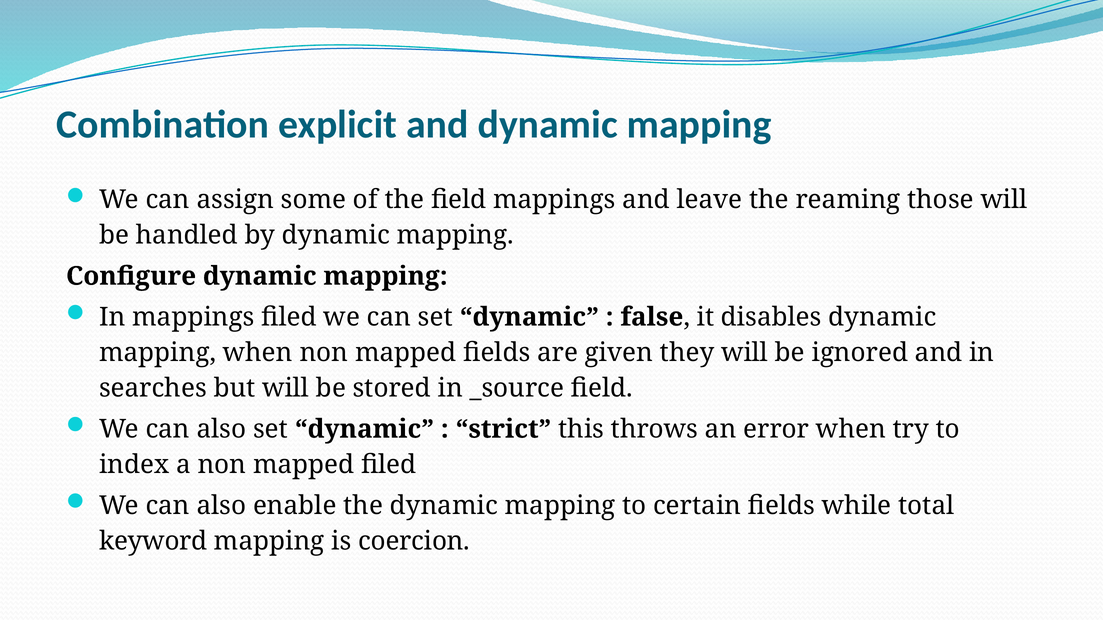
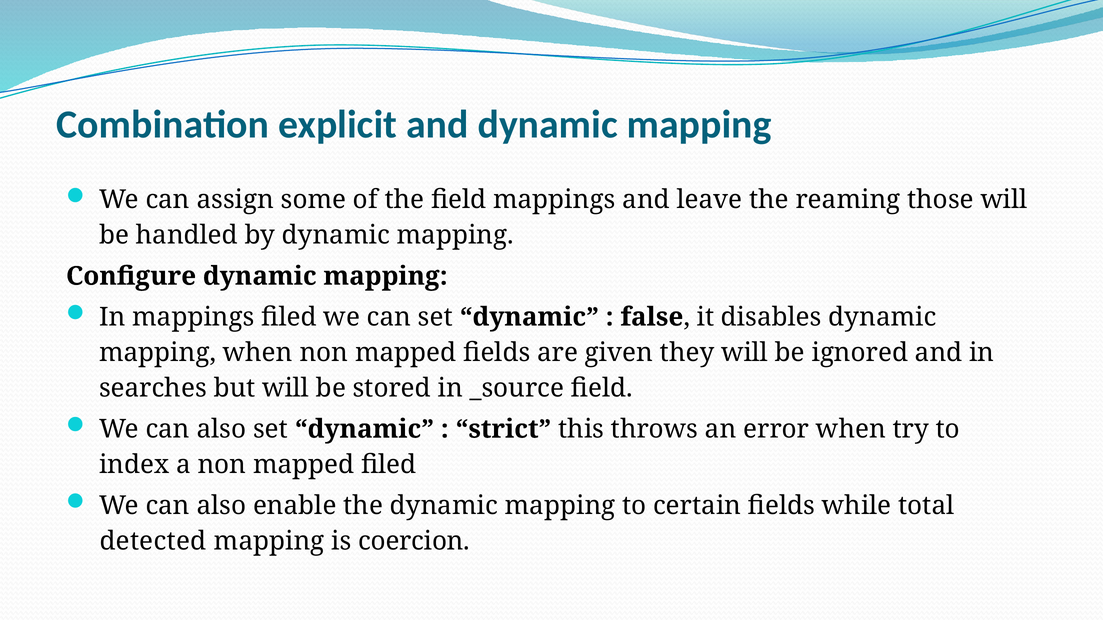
keyword: keyword -> detected
